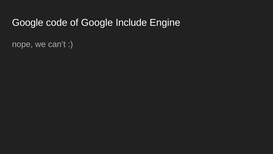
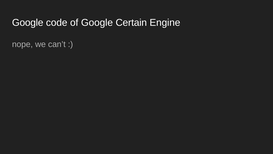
Include: Include -> Certain
